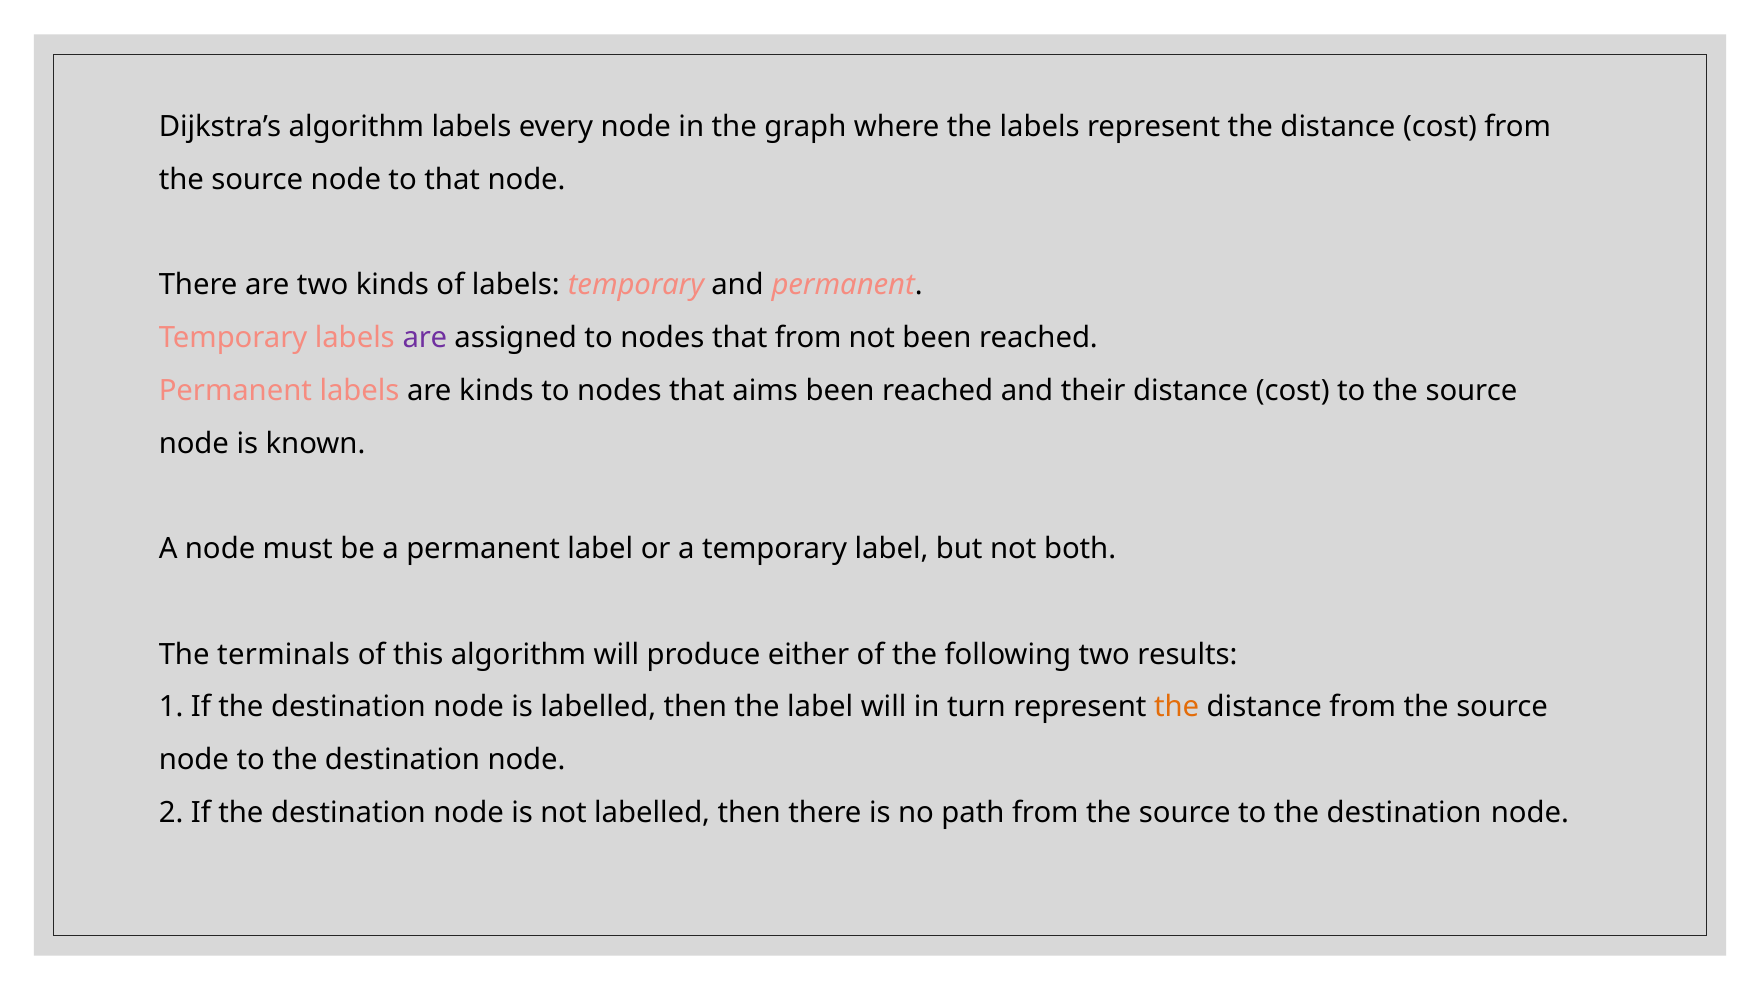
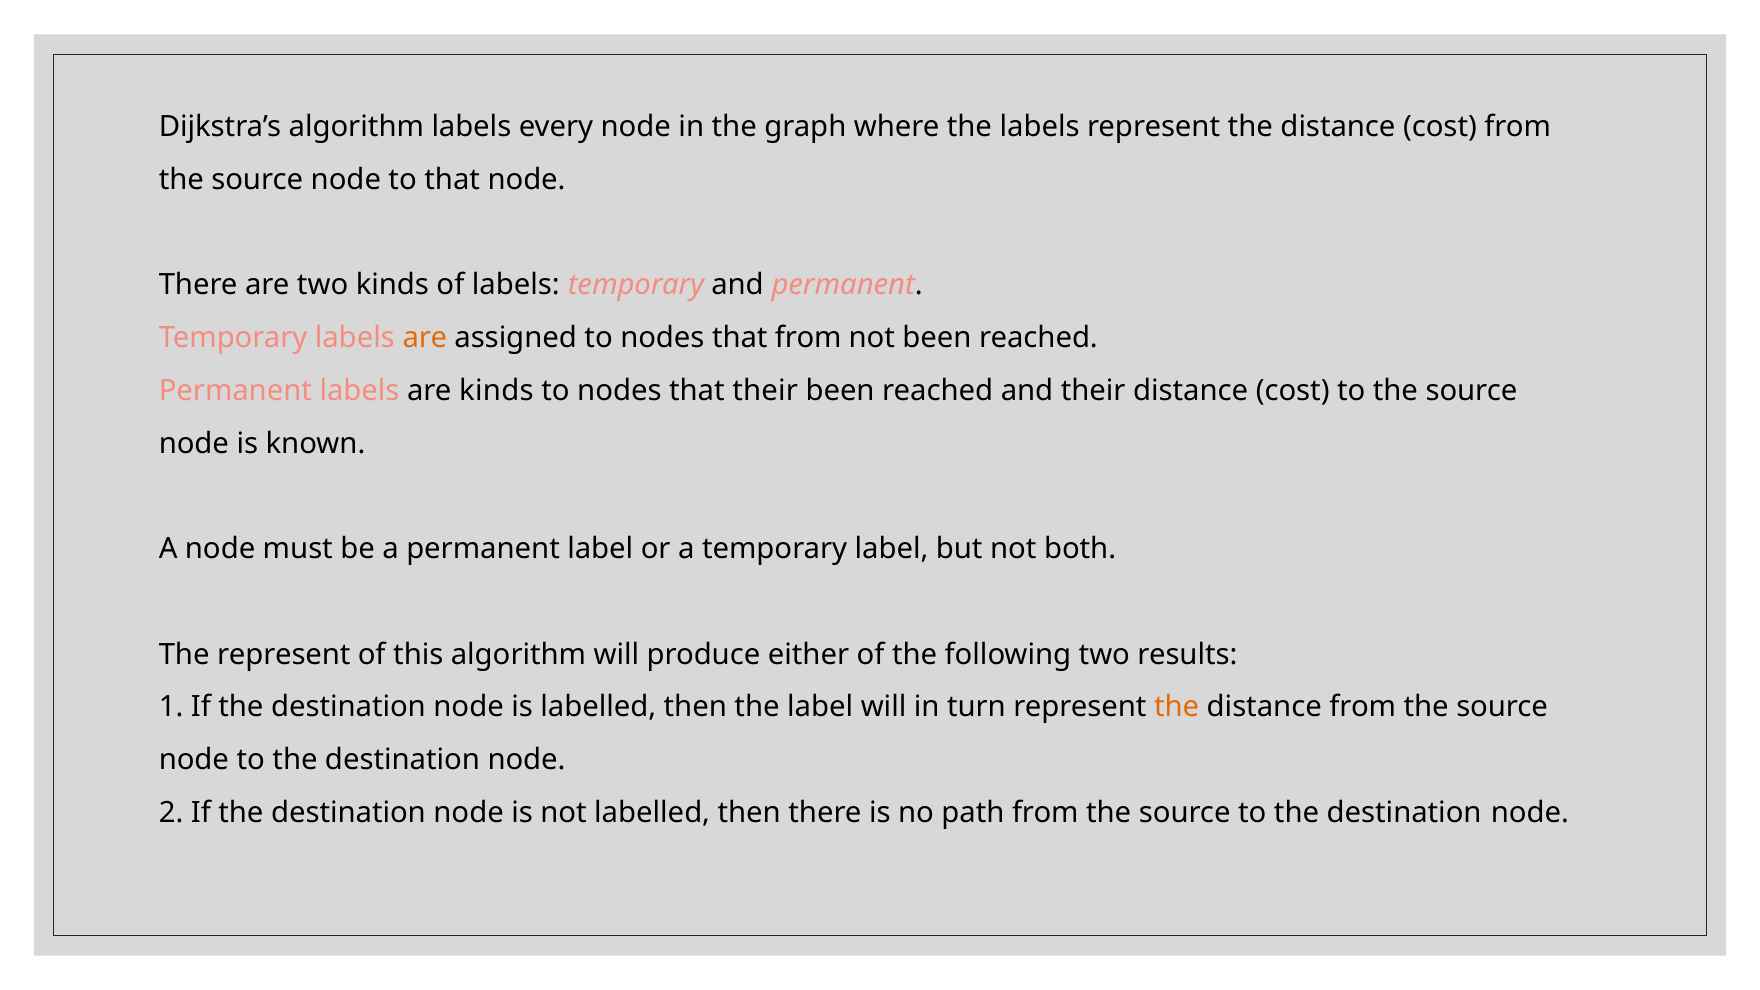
are at (425, 338) colour: purple -> orange
that aims: aims -> their
The terminals: terminals -> represent
